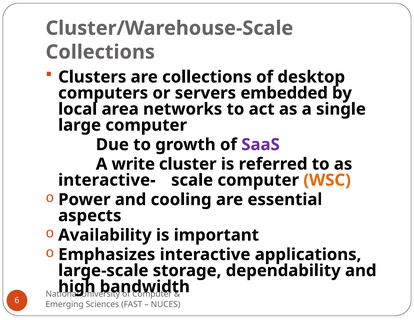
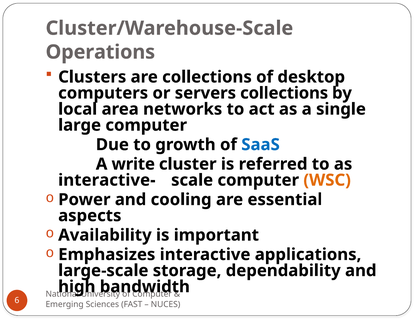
Collections at (100, 52): Collections -> Operations
servers embedded: embedded -> collections
SaaS colour: purple -> blue
